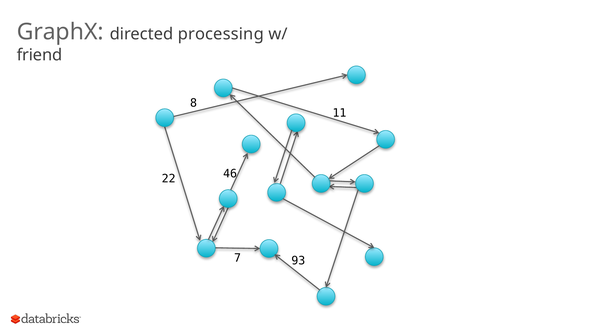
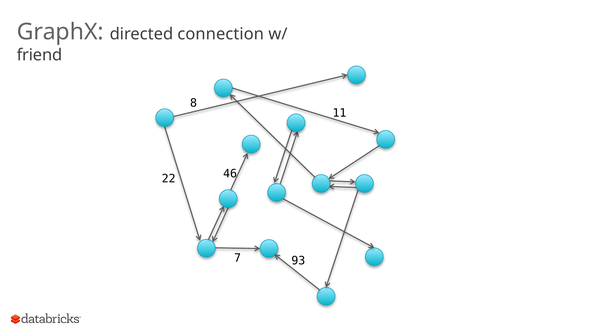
processing: processing -> connection
